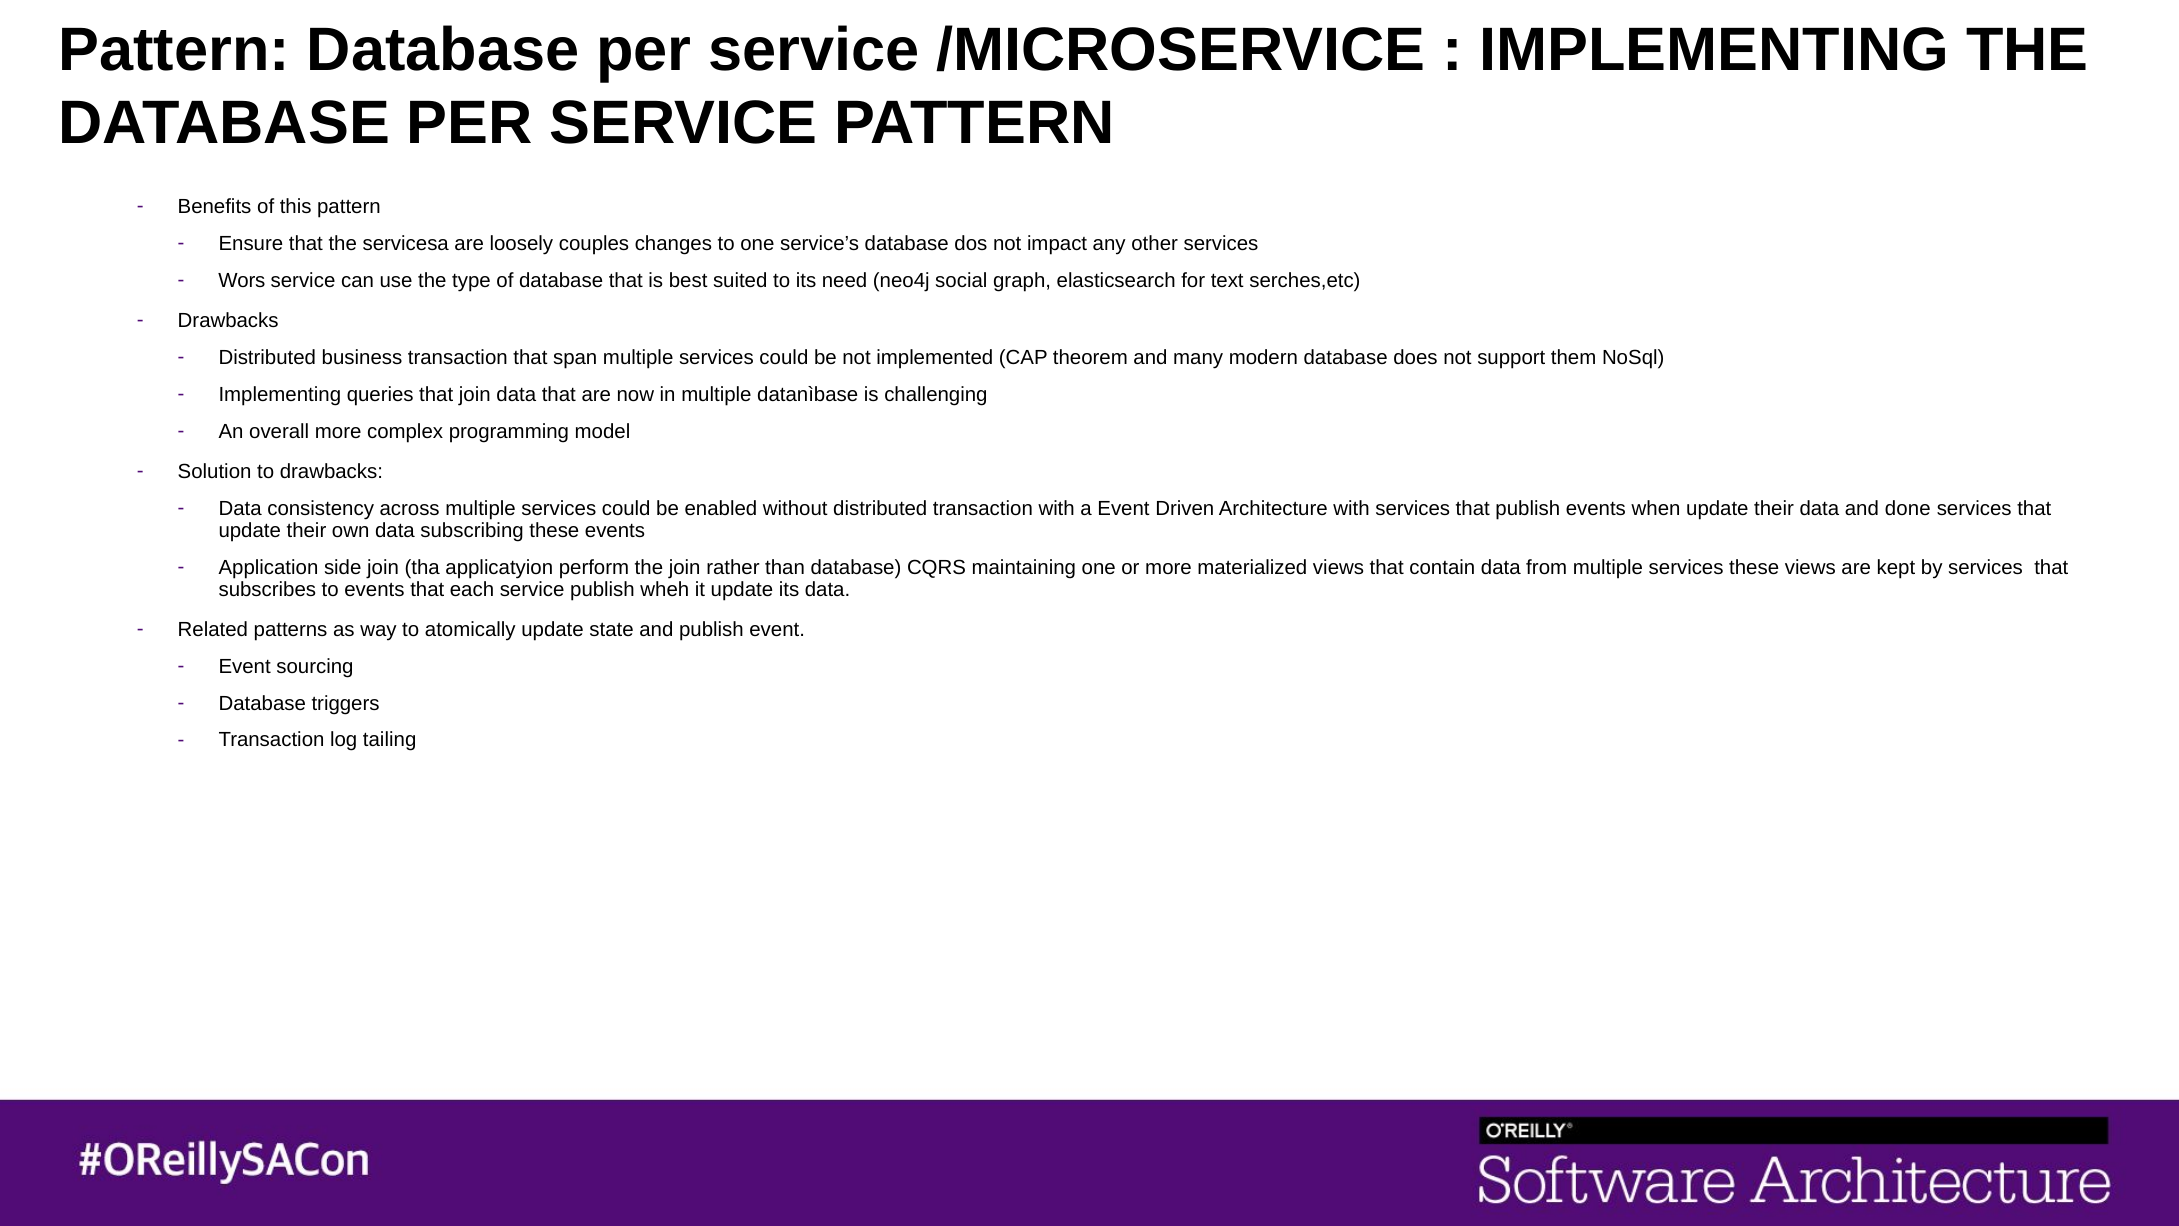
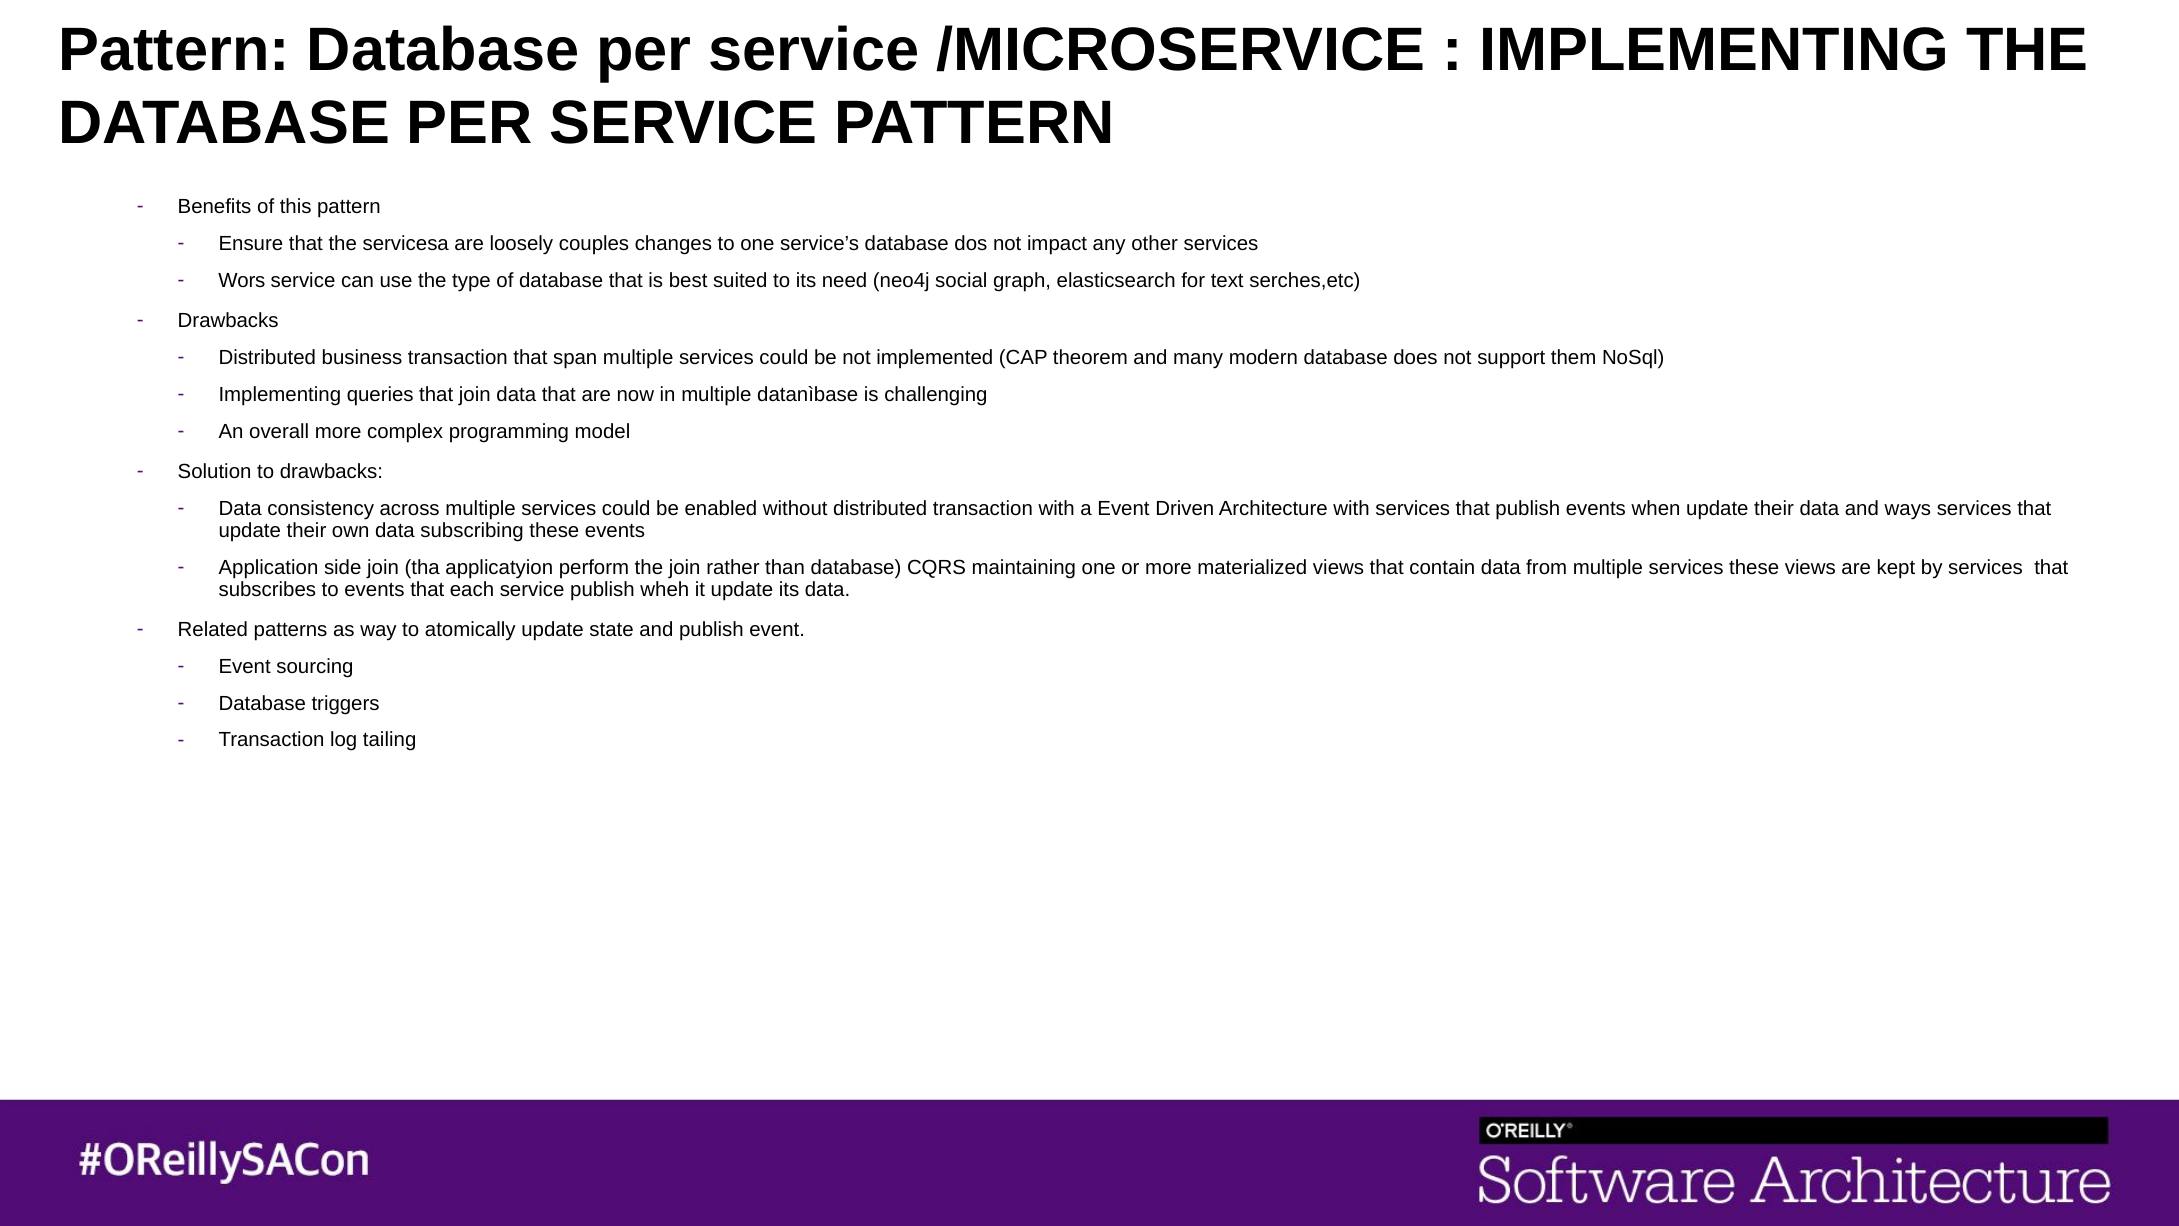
done: done -> ways
